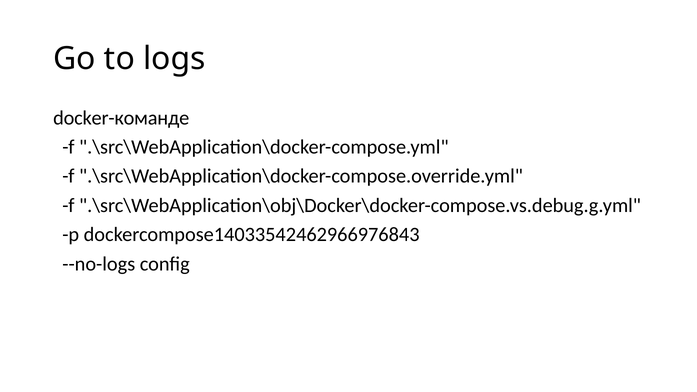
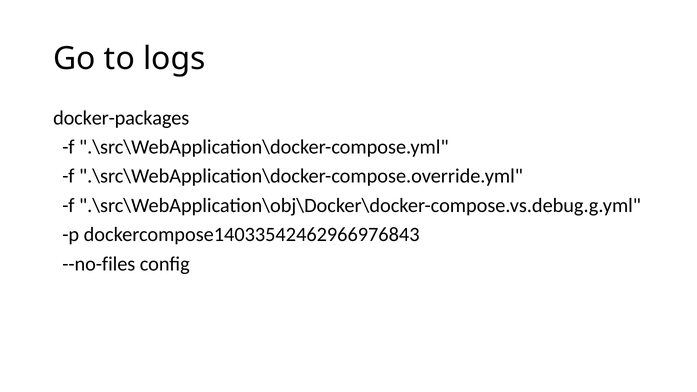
docker-команде: docker-команде -> docker-packages
--no-logs: --no-logs -> --no-files
